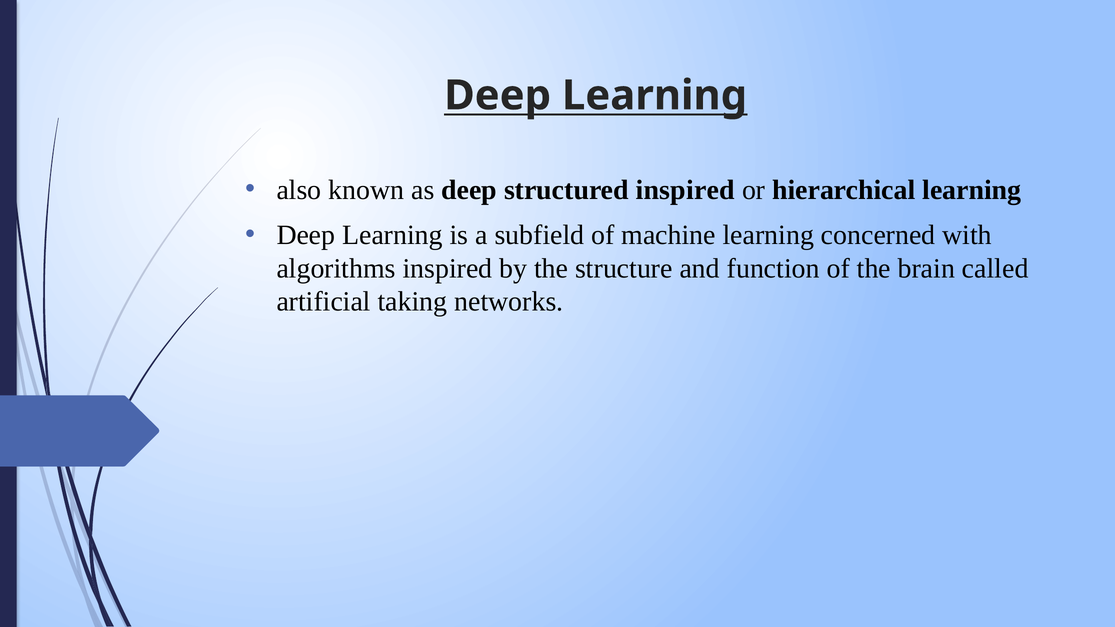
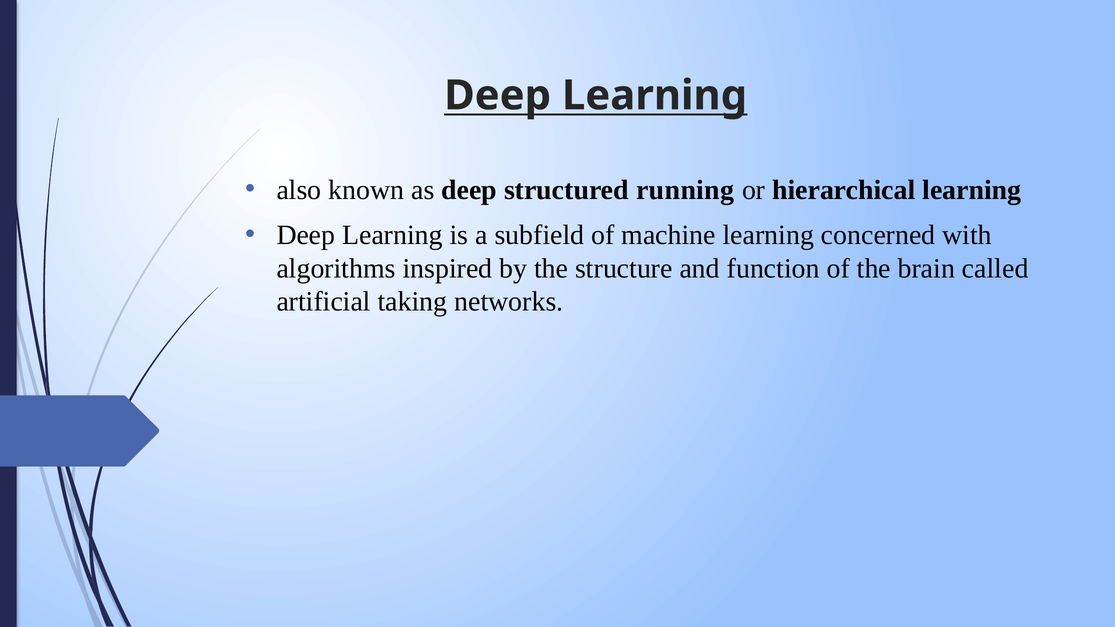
structured inspired: inspired -> running
